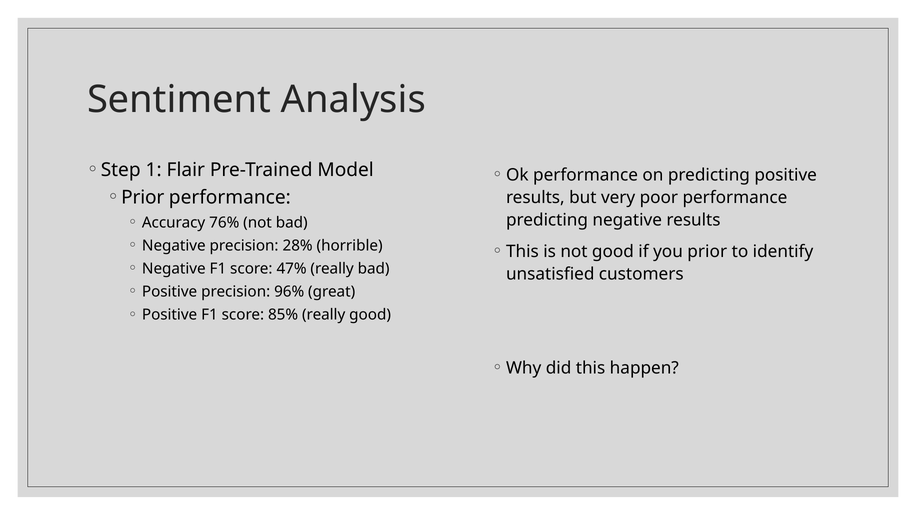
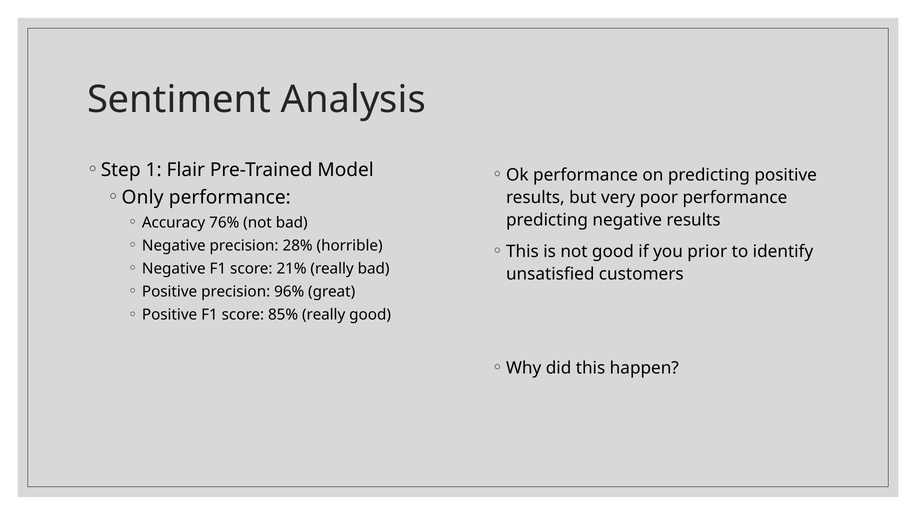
Prior at (143, 197): Prior -> Only
47%: 47% -> 21%
